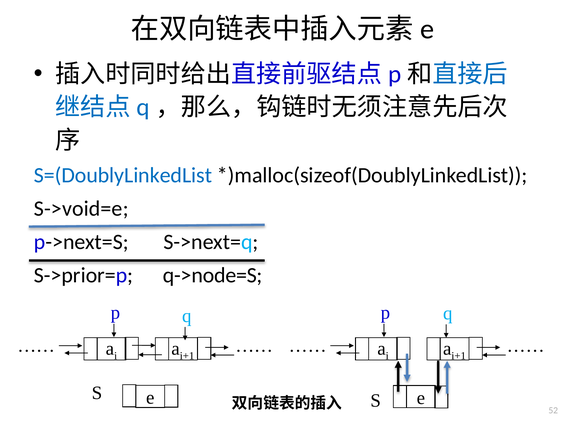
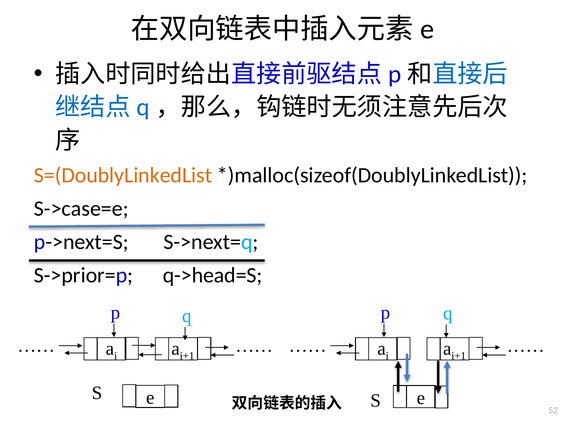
S=(DoublyLinkedList colour: blue -> orange
S->void=e: S->void=e -> S->case=e
q->node=S: q->node=S -> q->head=S
